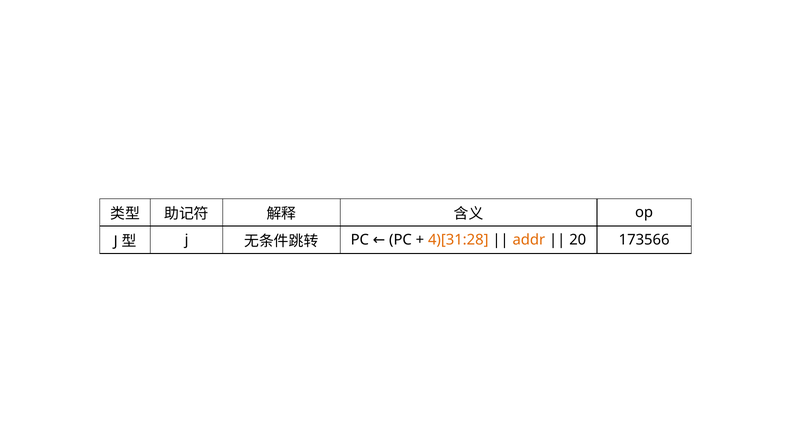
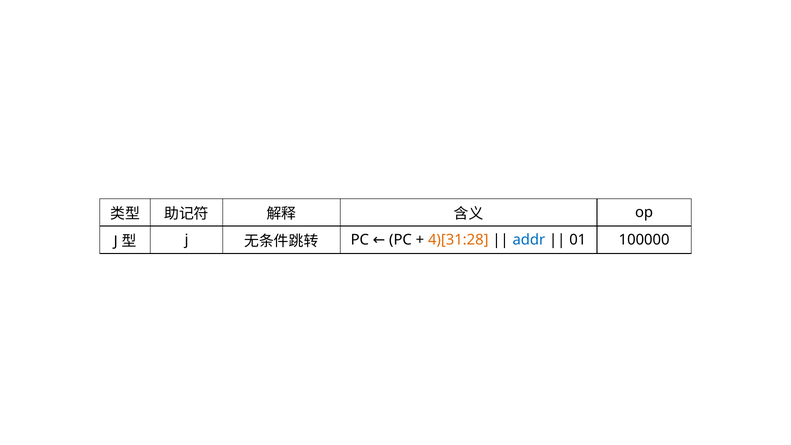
173566: 173566 -> 100000
addr colour: orange -> blue
20: 20 -> 01
